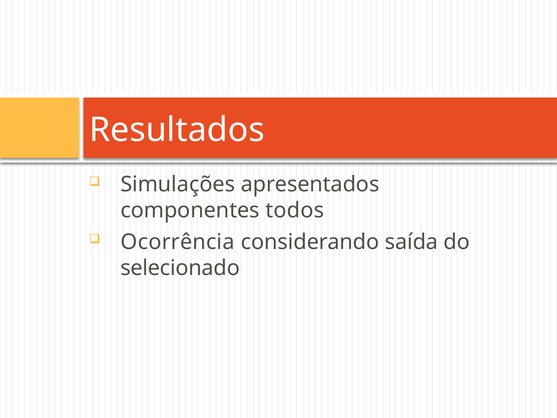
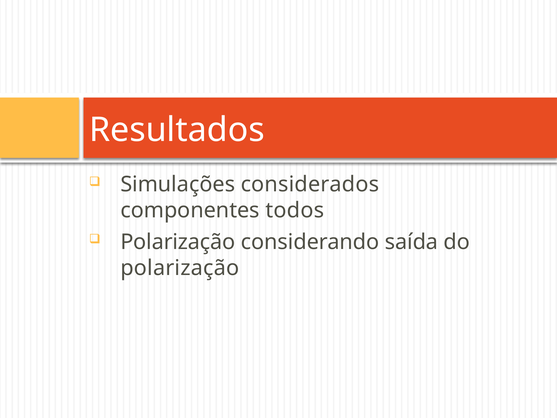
apresentados: apresentados -> considerados
Ocorrência at (178, 242): Ocorrência -> Polarização
selecionado at (180, 268): selecionado -> polarização
